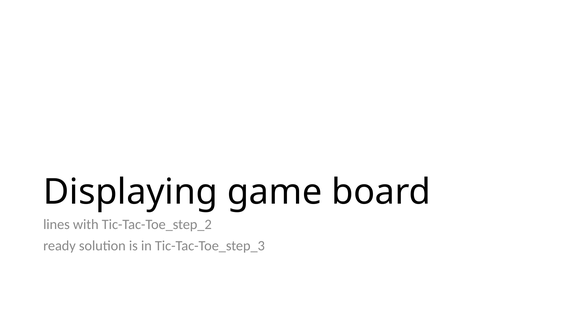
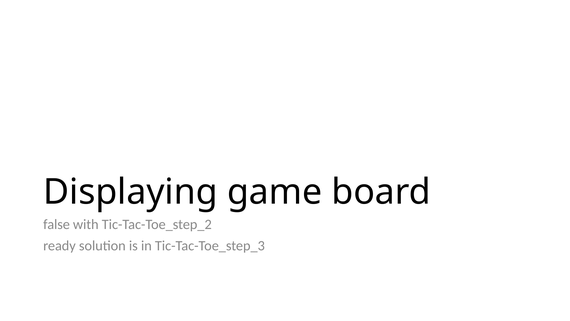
lines: lines -> false
